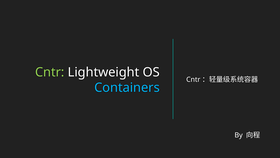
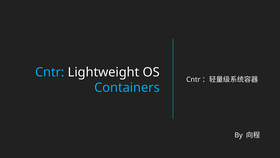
Cntr at (50, 72) colour: light green -> light blue
